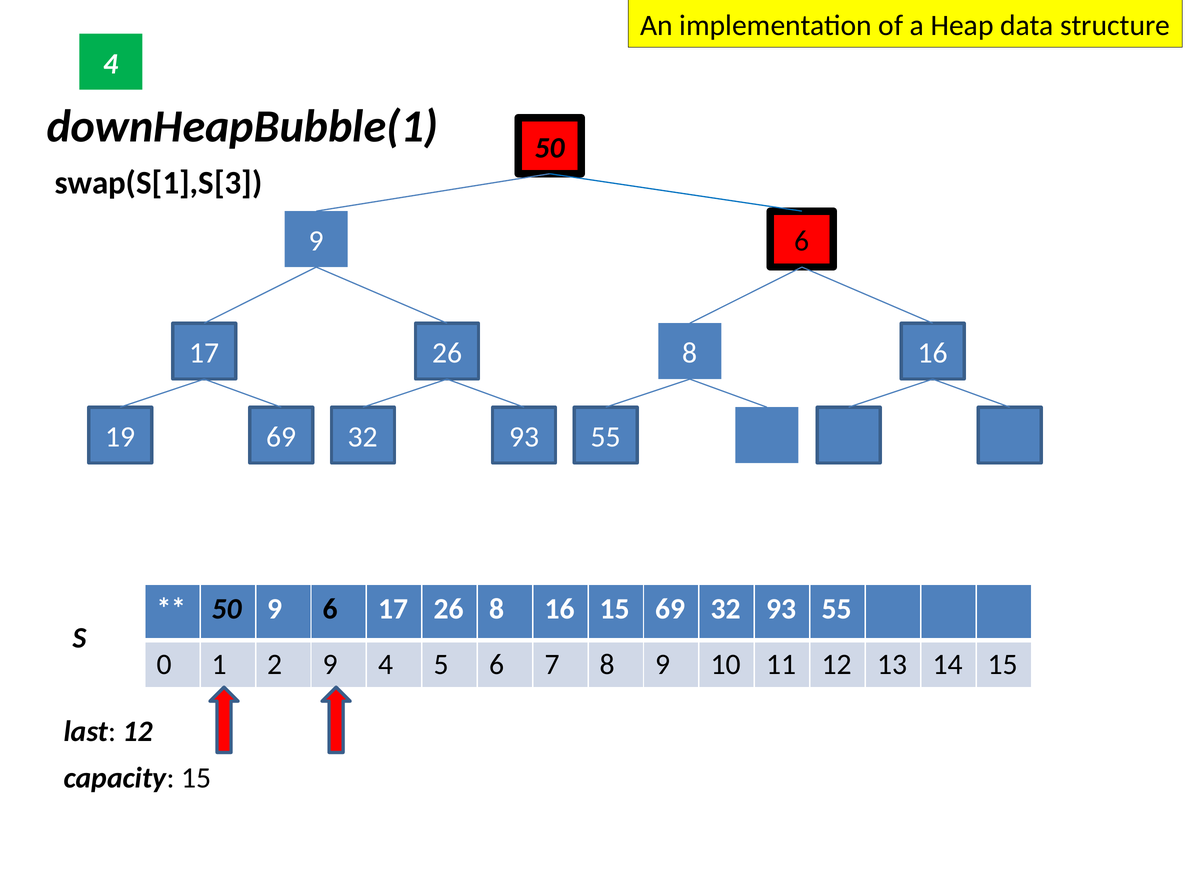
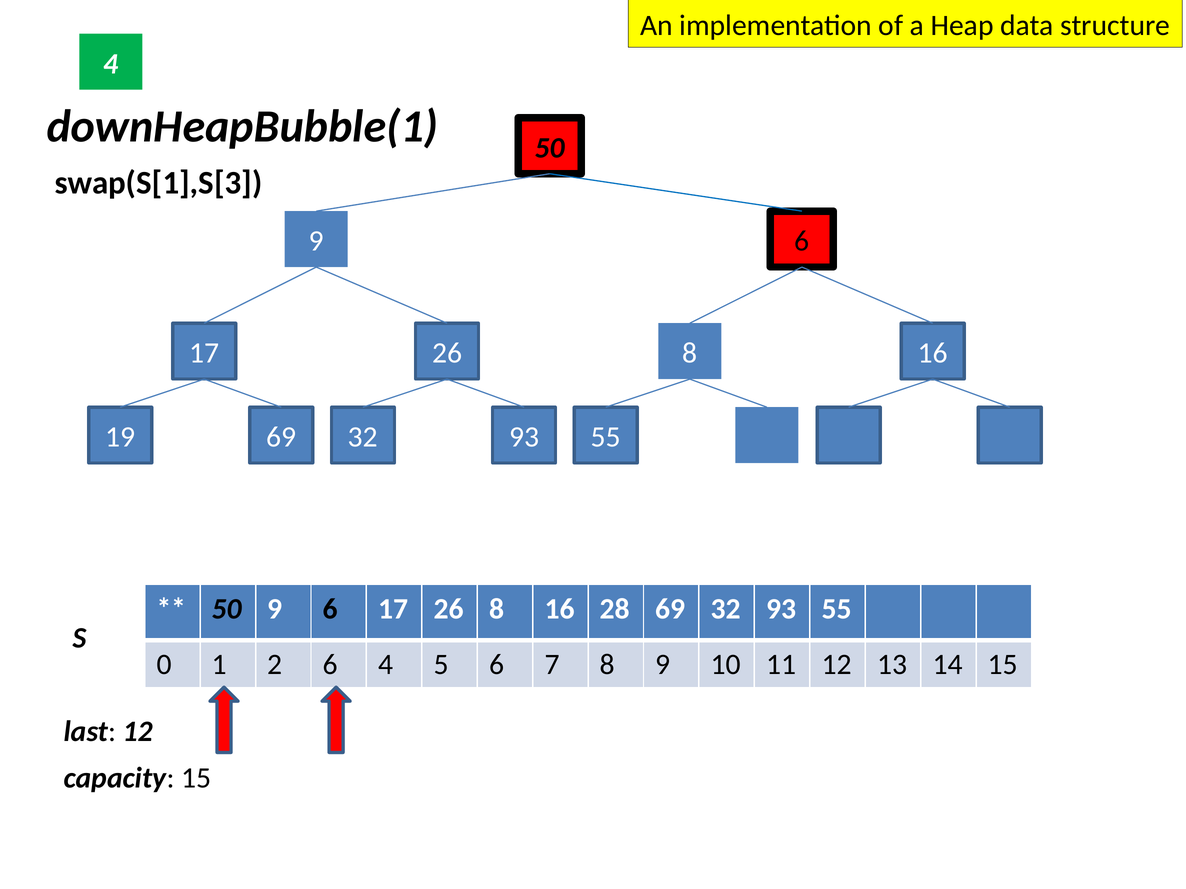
16 15: 15 -> 28
2 9: 9 -> 6
